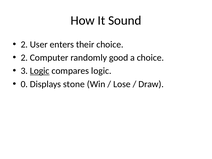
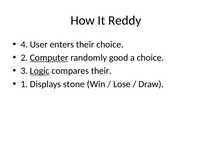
Sound: Sound -> Reddy
2 at (24, 44): 2 -> 4
Computer underline: none -> present
compares logic: logic -> their
0: 0 -> 1
